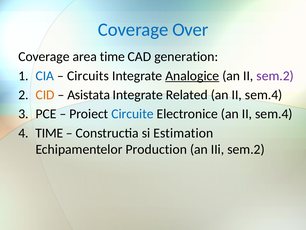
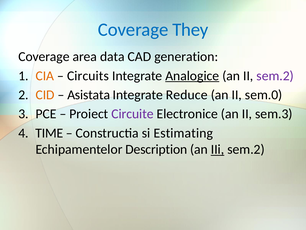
Over: Over -> They
area time: time -> data
CIA colour: blue -> orange
Related: Related -> Reduce
sem.4 at (264, 95): sem.4 -> sem.0
Circuite colour: blue -> purple
Electronice an II sem.4: sem.4 -> sem.3
Estimation: Estimation -> Estimating
Production: Production -> Description
IIi underline: none -> present
